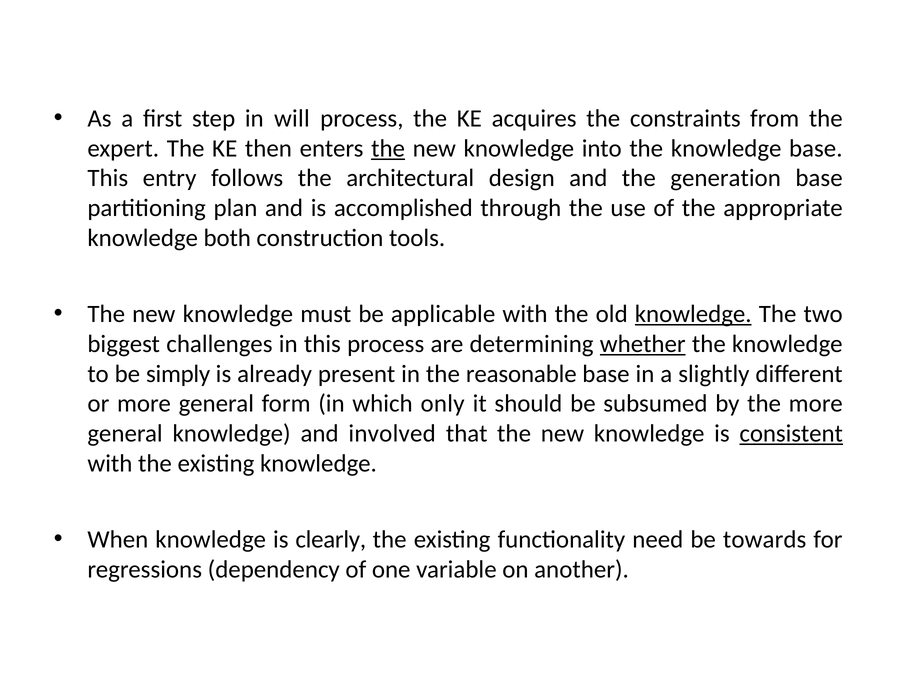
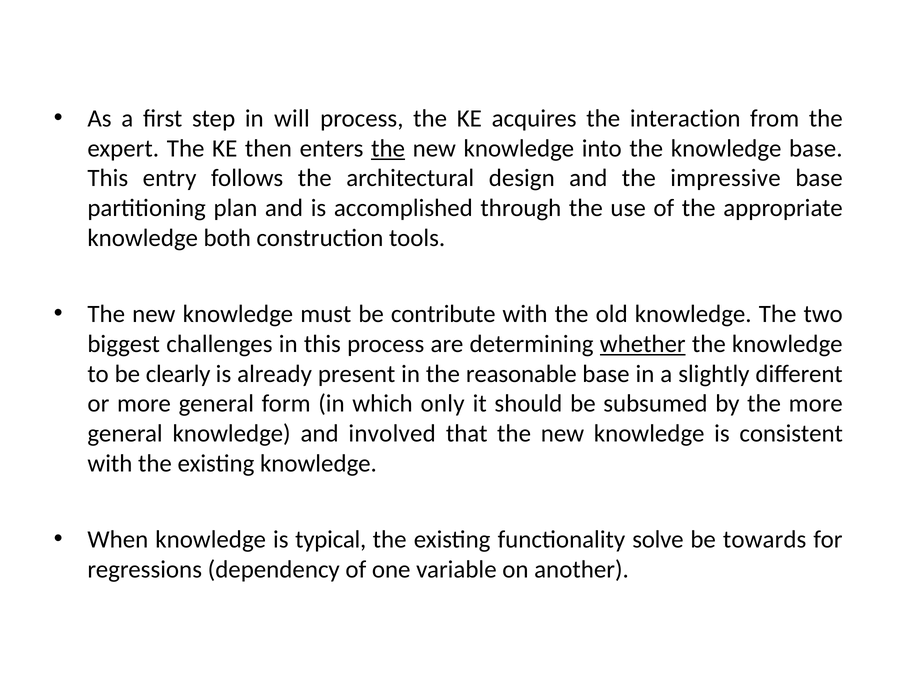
constraints: constraints -> interaction
generation: generation -> impressive
applicable: applicable -> contribute
knowledge at (693, 314) underline: present -> none
simply: simply -> clearly
consistent underline: present -> none
clearly: clearly -> typical
need: need -> solve
